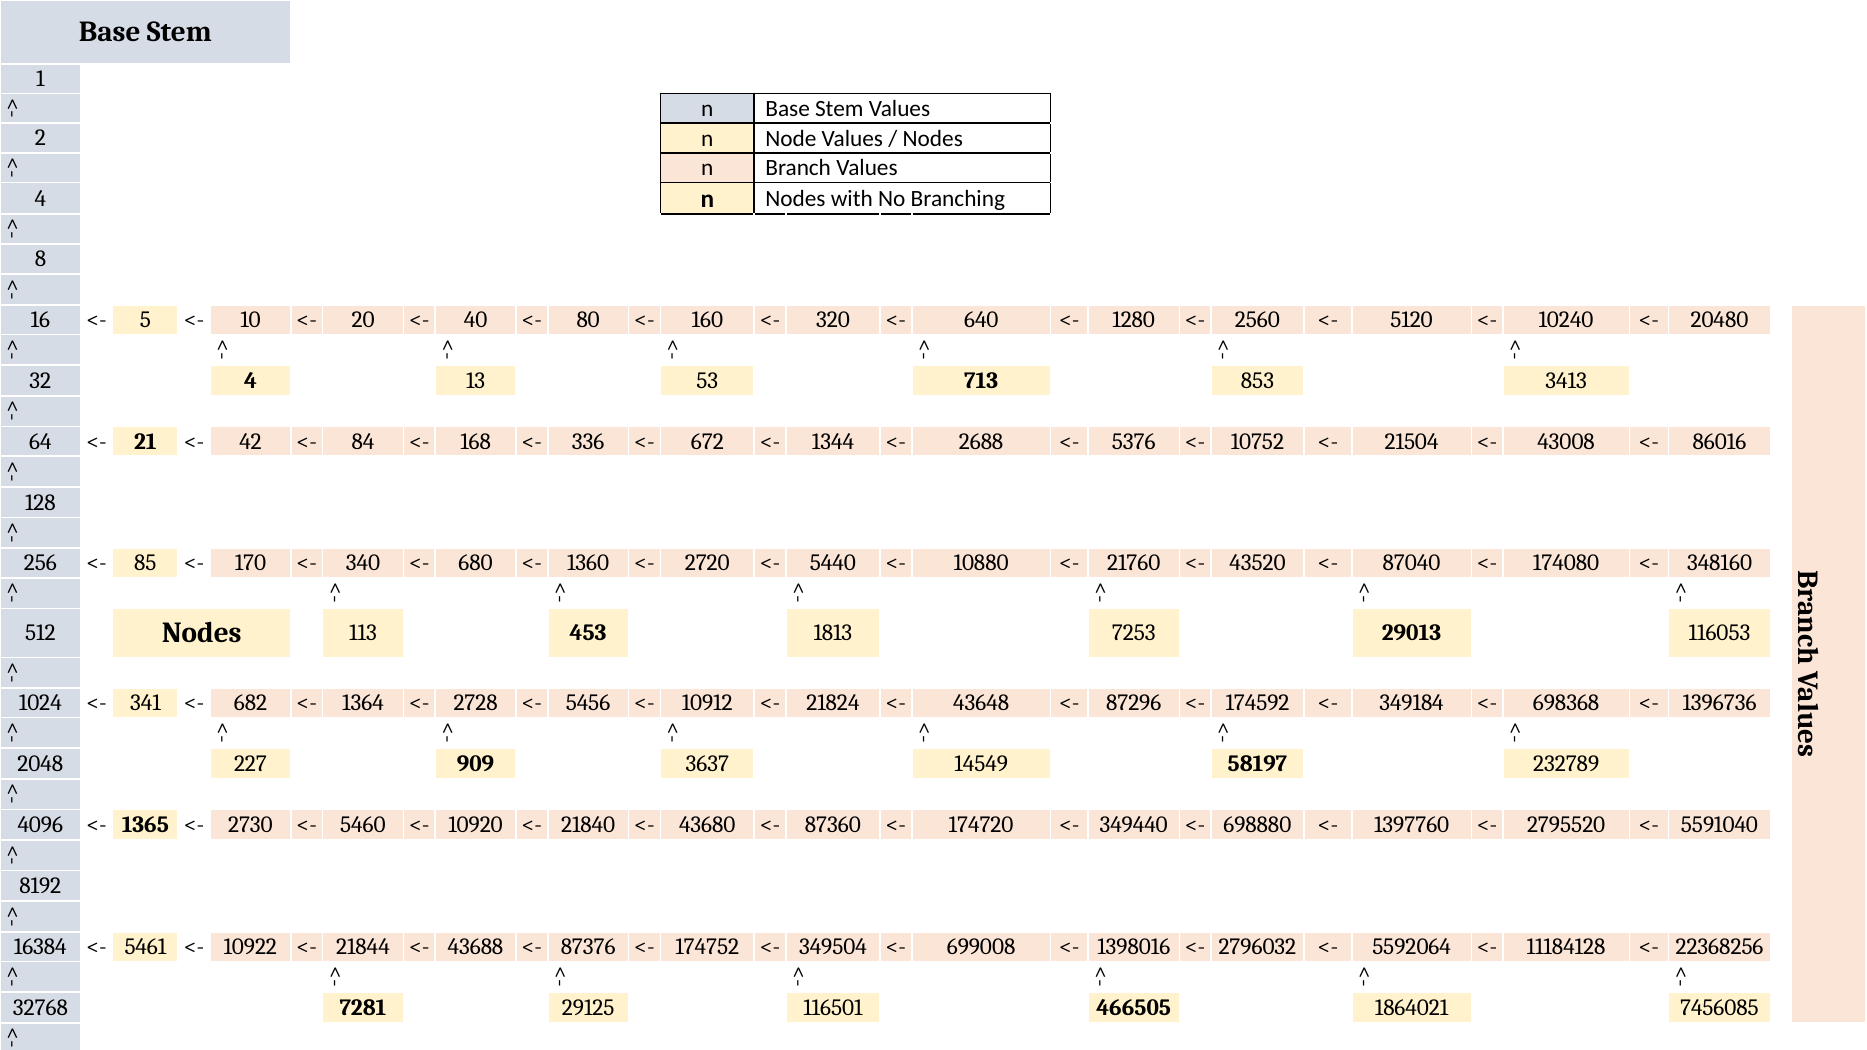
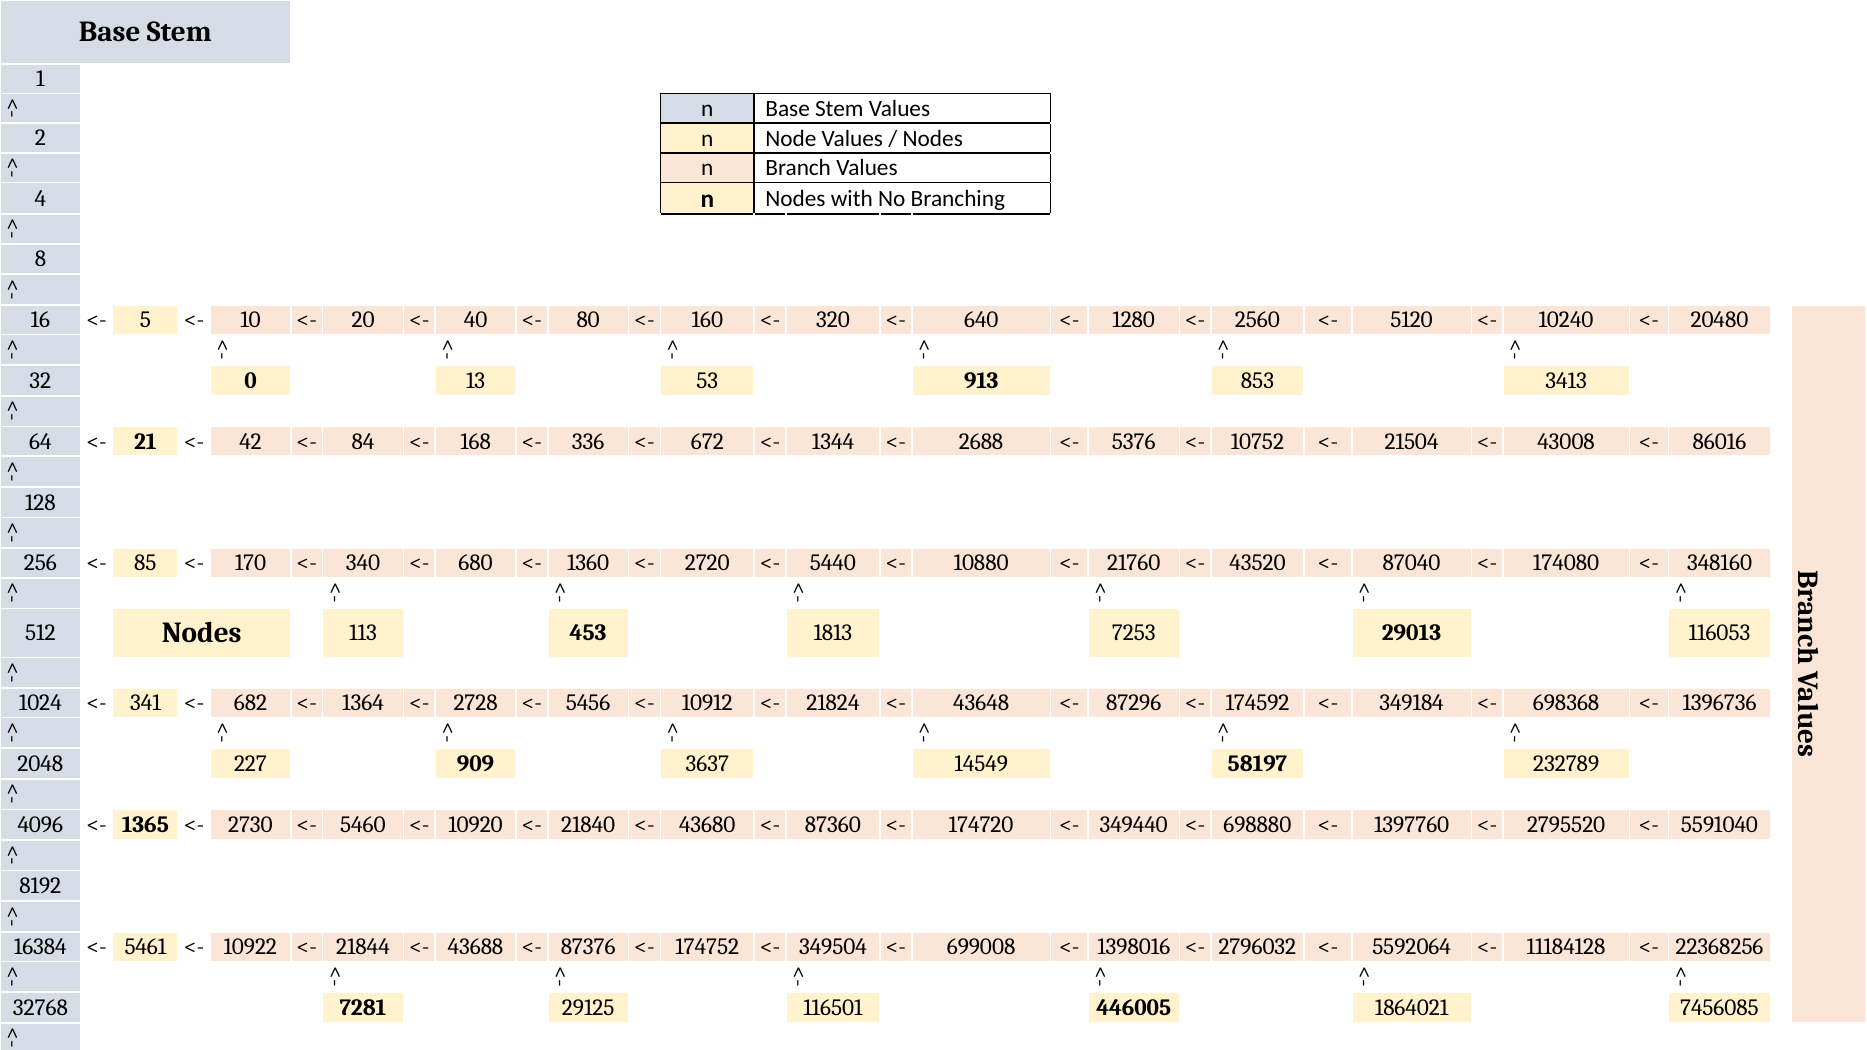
32 4: 4 -> 0
713: 713 -> 913
466505: 466505 -> 446005
